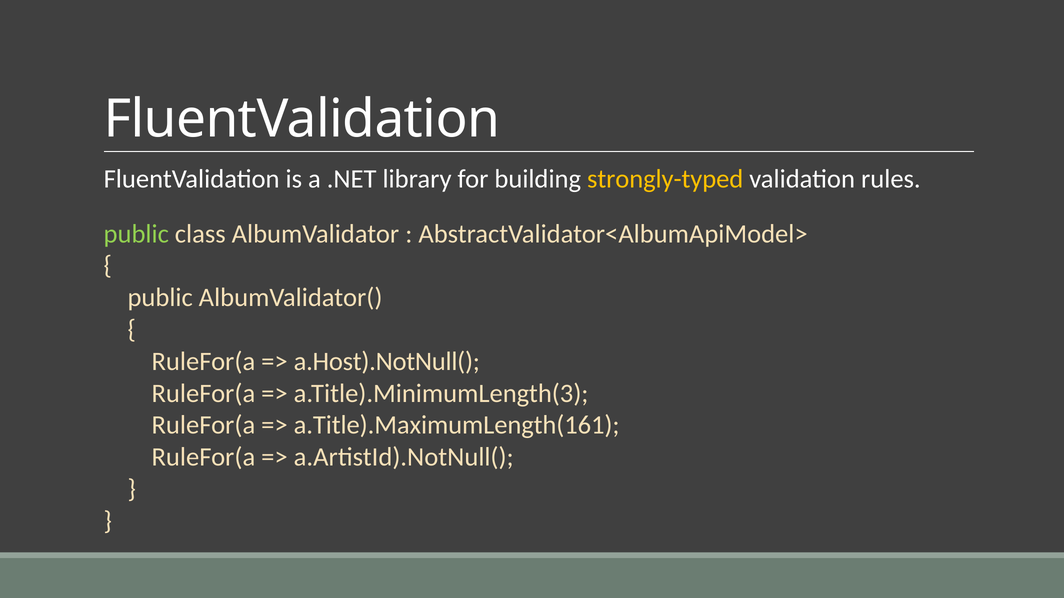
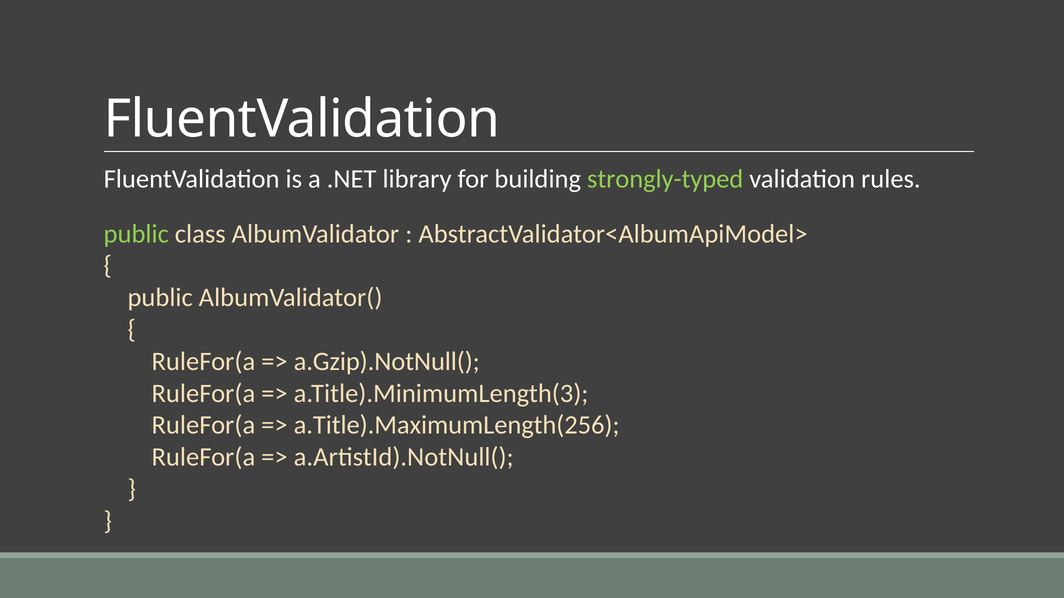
strongly-typed colour: yellow -> light green
a.Host).NotNull(: a.Host).NotNull( -> a.Gzip).NotNull(
a.Title).MaximumLength(161: a.Title).MaximumLength(161 -> a.Title).MaximumLength(256
